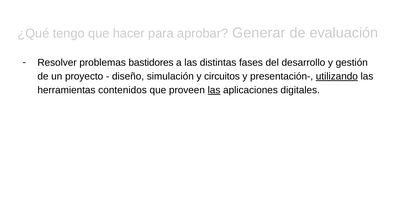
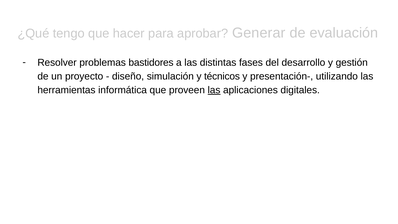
circuitos: circuitos -> técnicos
utilizando underline: present -> none
contenidos: contenidos -> informática
